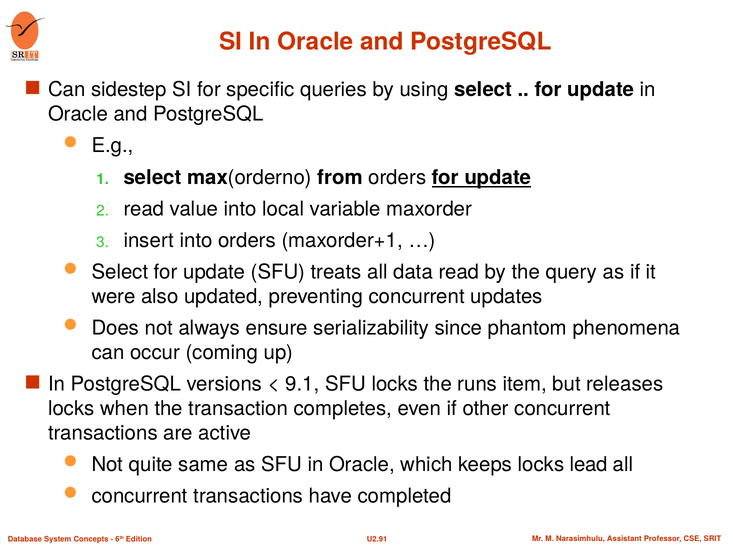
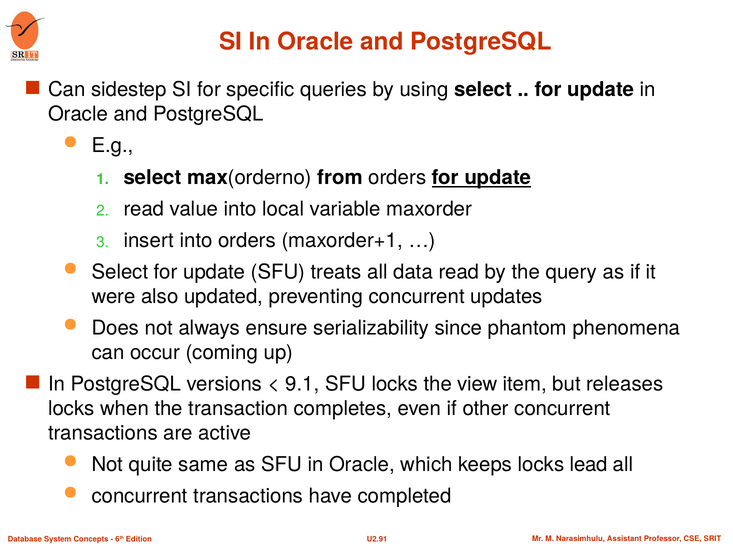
runs: runs -> view
